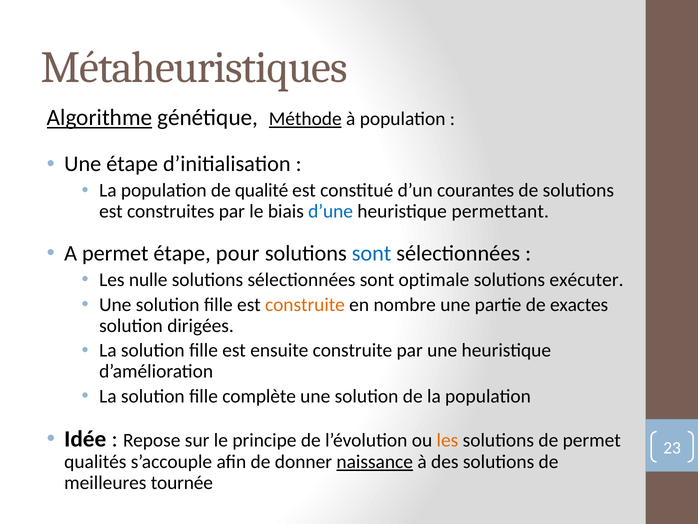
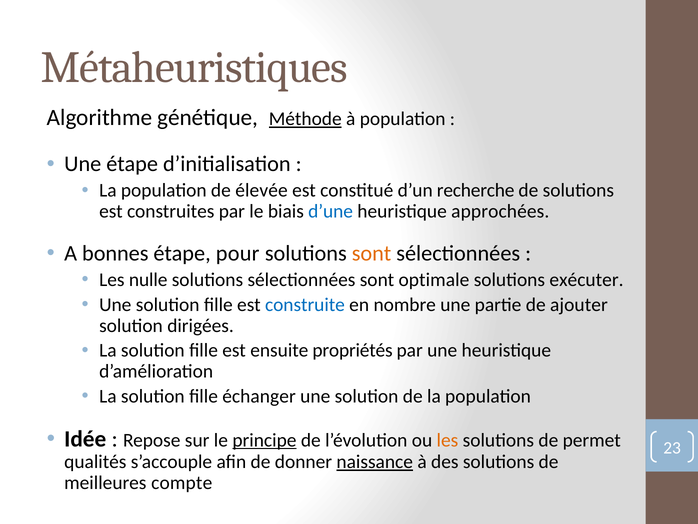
Algorithme underline: present -> none
qualité: qualité -> élevée
courantes: courantes -> recherche
permettant: permettant -> approchées
A permet: permet -> bonnes
sont at (372, 253) colour: blue -> orange
construite at (305, 304) colour: orange -> blue
exactes: exactes -> ajouter
ensuite construite: construite -> propriétés
complète: complète -> échanger
principe underline: none -> present
tournée: tournée -> compte
